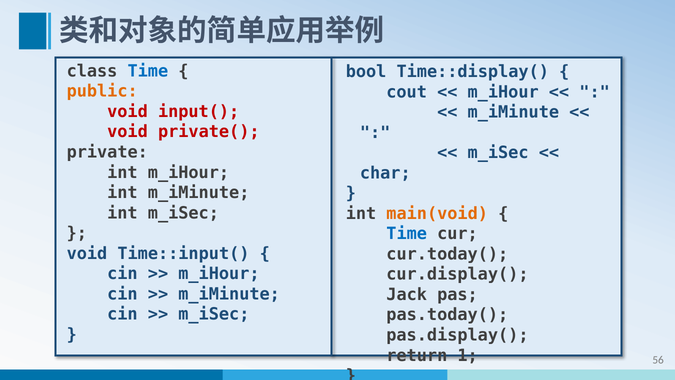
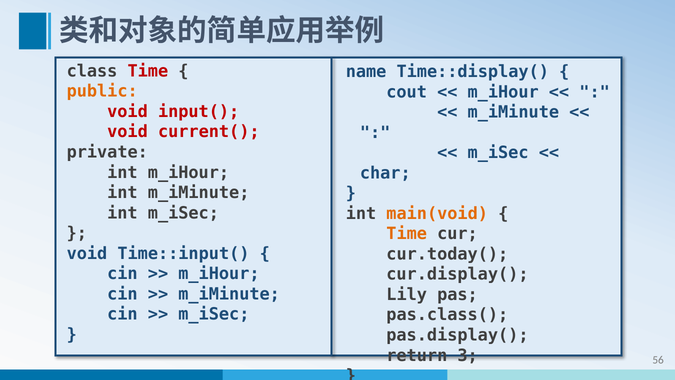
Time at (148, 71) colour: blue -> red
bool: bool -> name
private(: private( -> current(
Time at (407, 234) colour: blue -> orange
Jack: Jack -> Lily
pas.today(: pas.today( -> pas.class(
1: 1 -> 3
